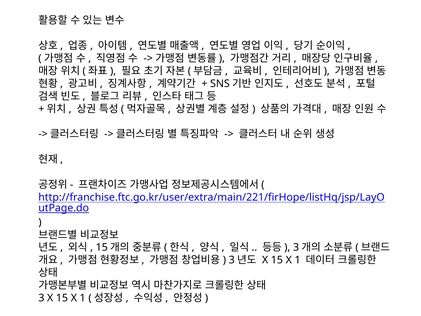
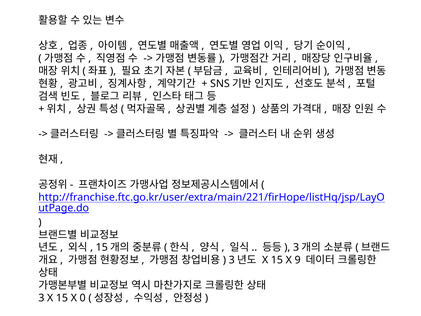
1 at (298, 260): 1 -> 9
1 at (83, 298): 1 -> 0
